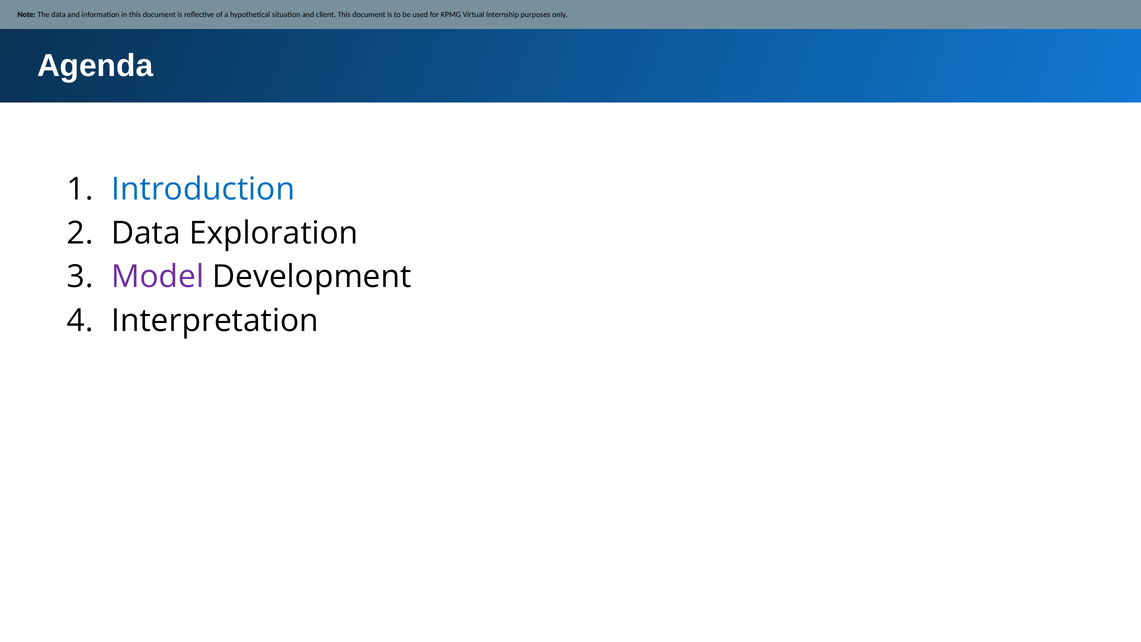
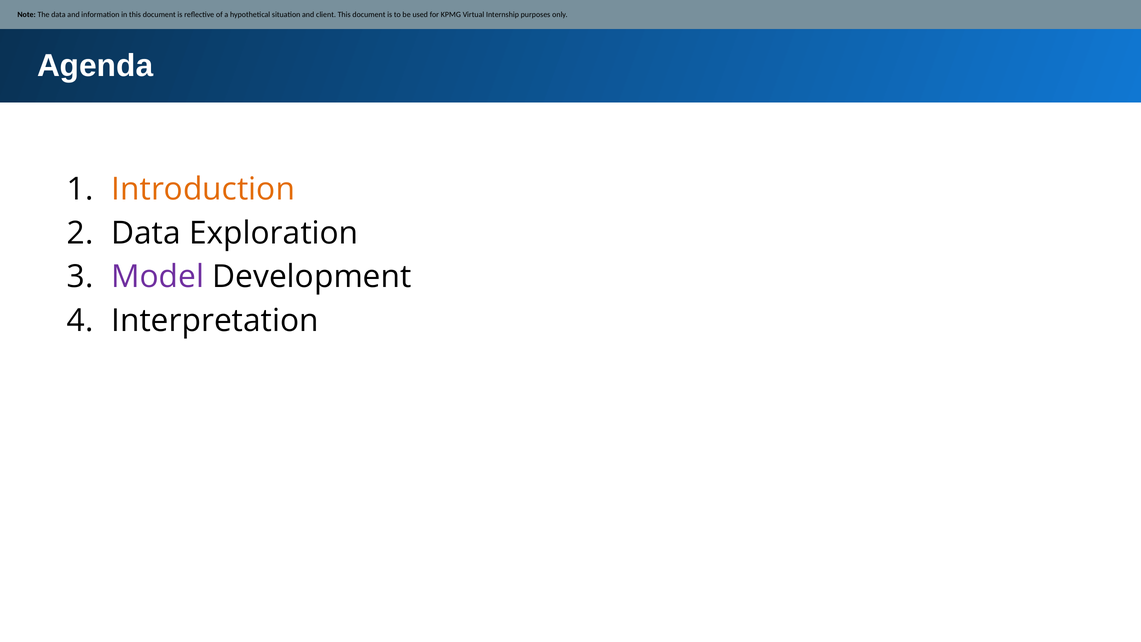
Introduction colour: blue -> orange
